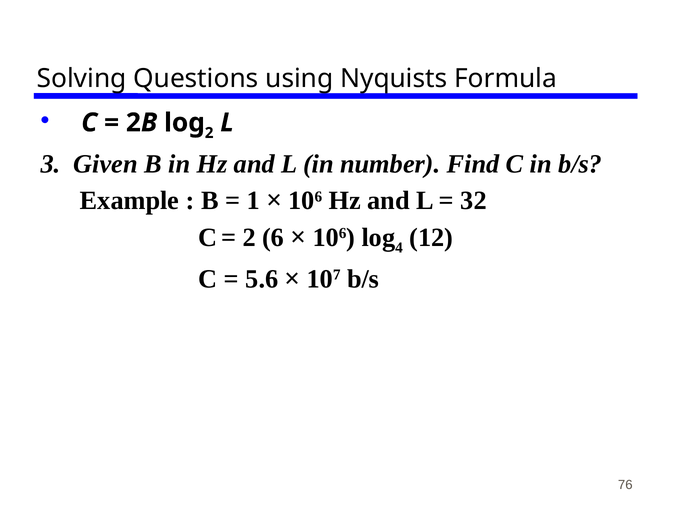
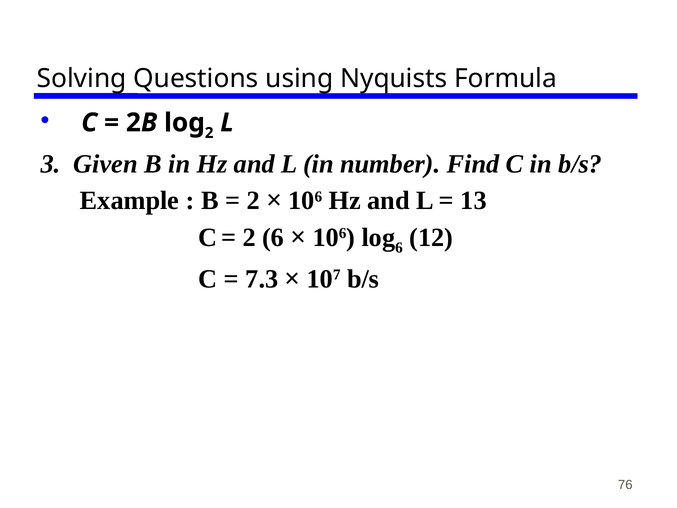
1 at (253, 201): 1 -> 2
32: 32 -> 13
4 at (399, 248): 4 -> 6
5.6: 5.6 -> 7.3
